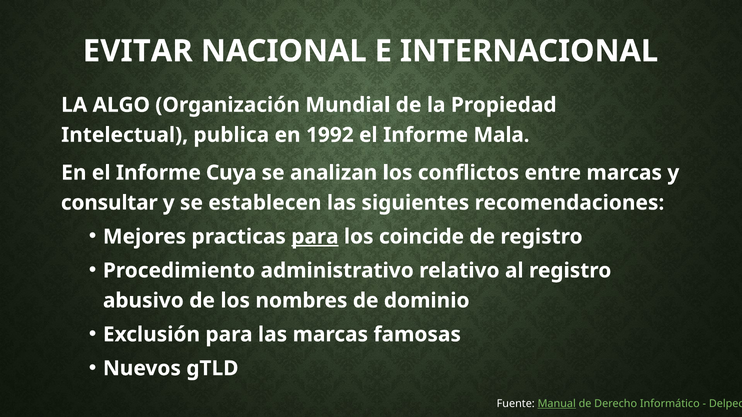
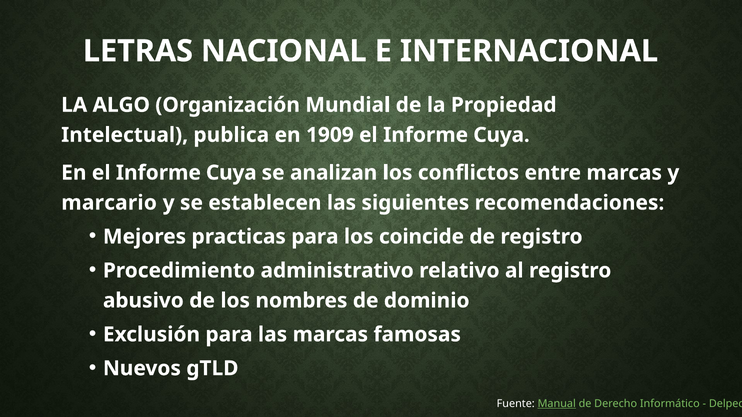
EVITAR: EVITAR -> LETRAS
1992: 1992 -> 1909
Mala at (501, 135): Mala -> Cuya
consultar: consultar -> marcario
para at (315, 237) underline: present -> none
